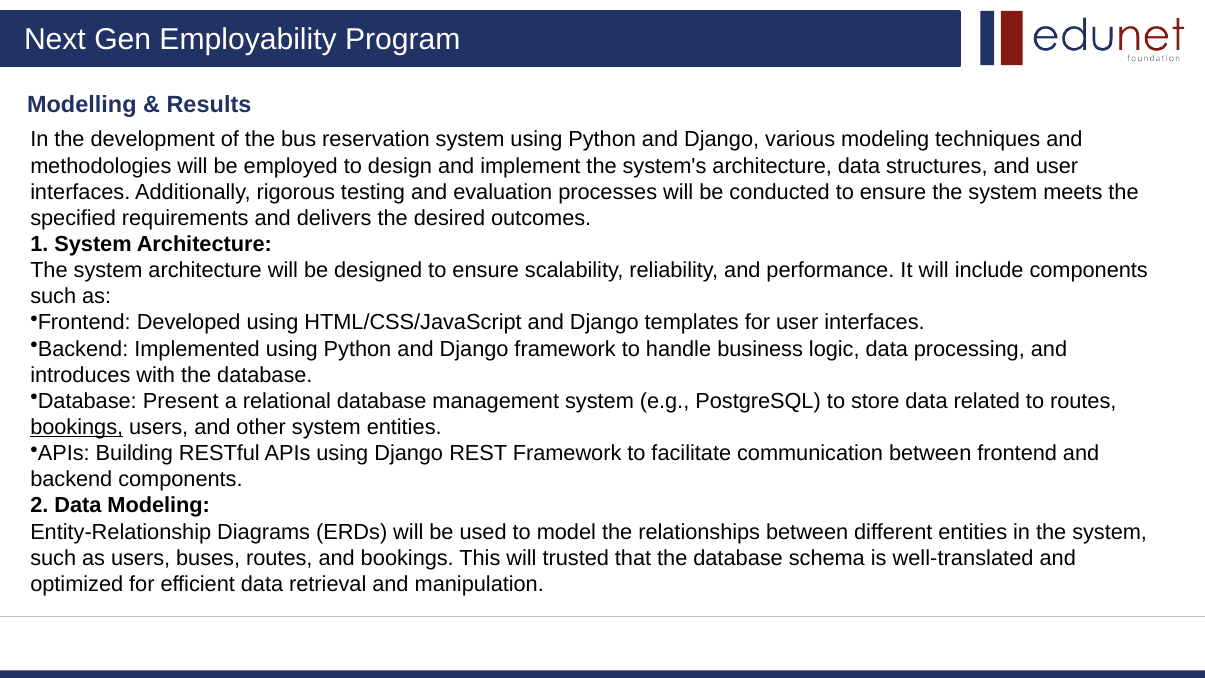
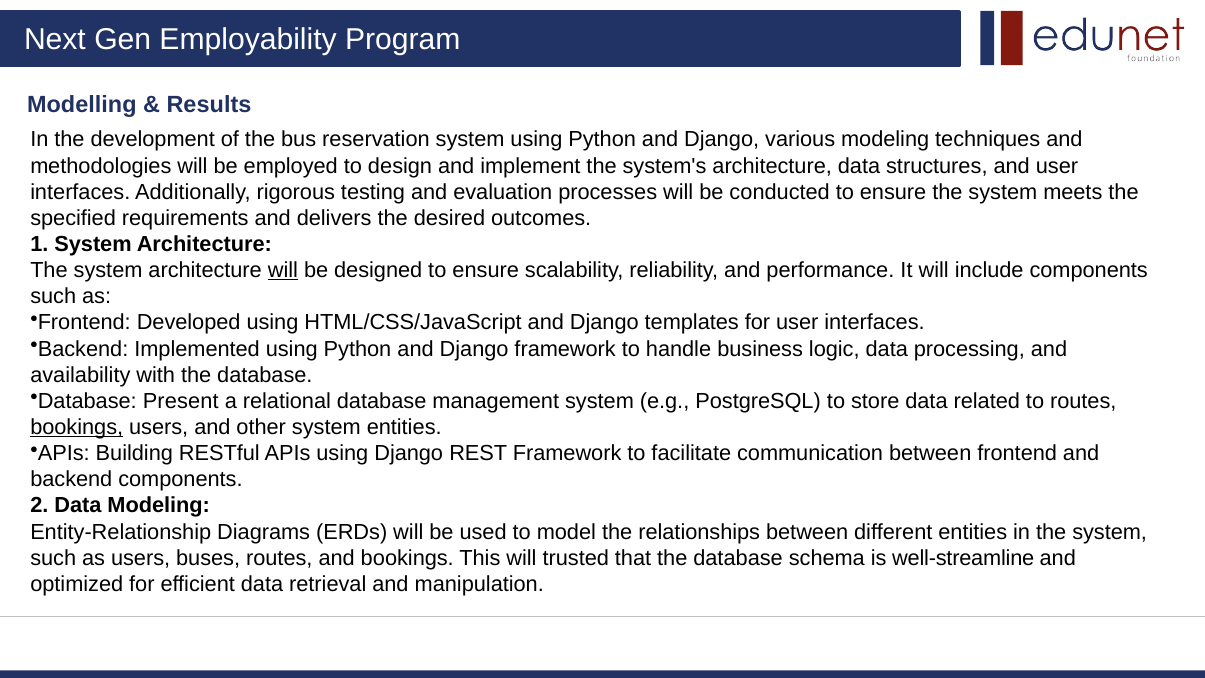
will at (283, 270) underline: none -> present
introduces: introduces -> availability
well-translated: well-translated -> well-streamline
